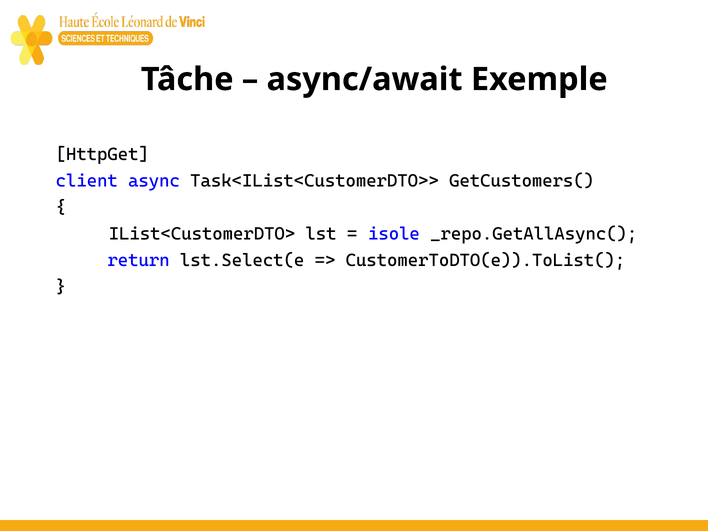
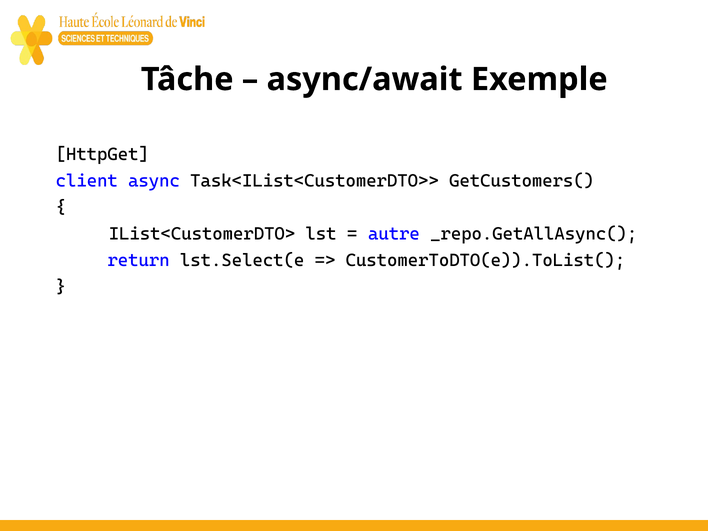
isole: isole -> autre
